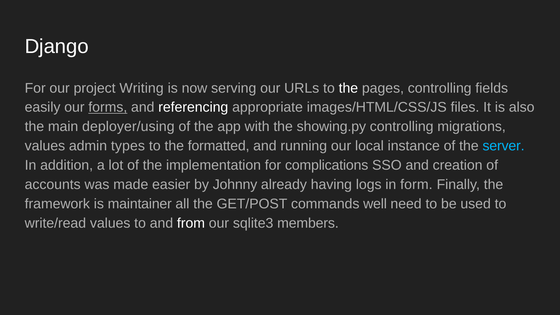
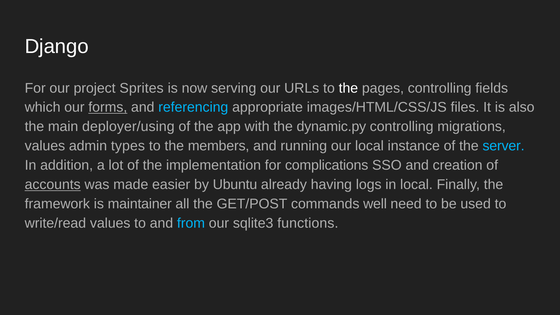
Writing: Writing -> Sprites
easily: easily -> which
referencing colour: white -> light blue
showing.py: showing.py -> dynamic.py
formatted: formatted -> members
accounts underline: none -> present
Johnny: Johnny -> Ubuntu
in form: form -> local
from colour: white -> light blue
members: members -> functions
